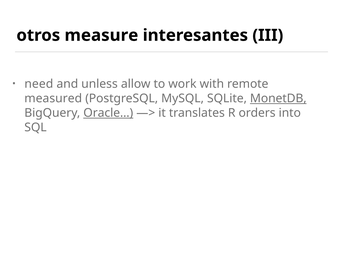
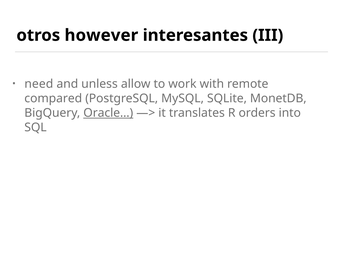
measure: measure -> however
measured: measured -> compared
MonetDB underline: present -> none
